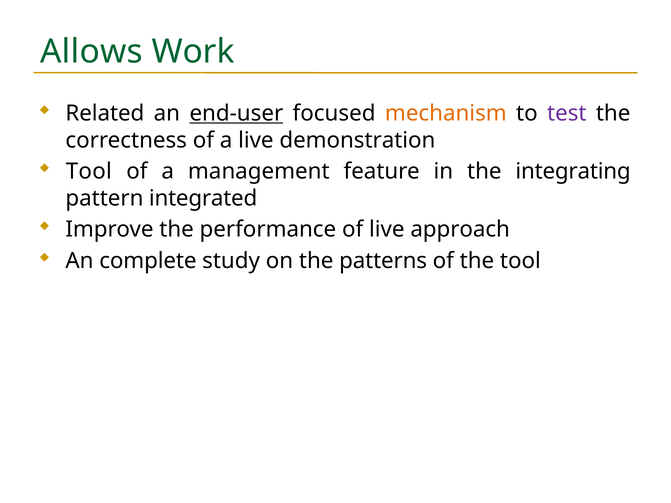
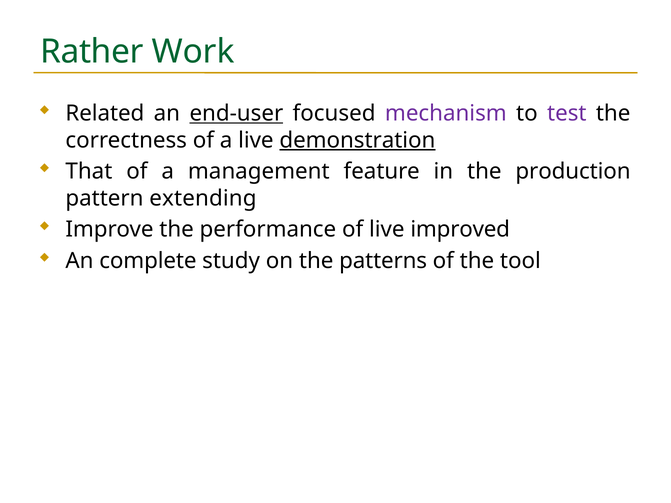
Allows: Allows -> Rather
mechanism colour: orange -> purple
demonstration underline: none -> present
Tool at (89, 172): Tool -> That
integrating: integrating -> production
integrated: integrated -> extending
approach: approach -> improved
